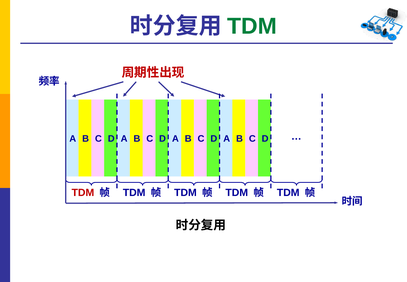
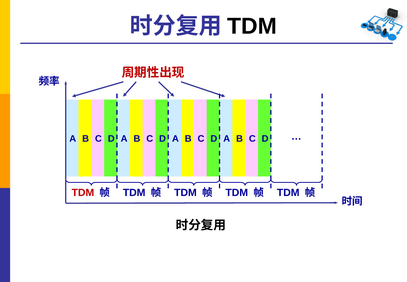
TDM at (252, 26) colour: green -> black
